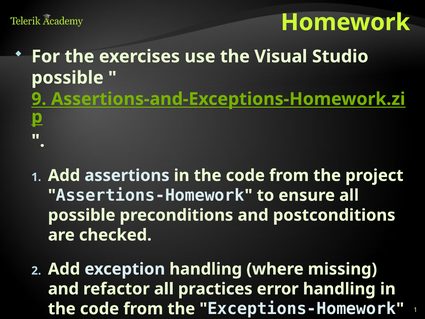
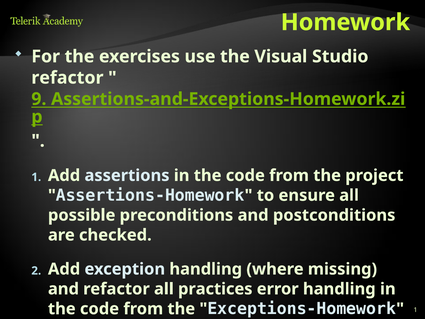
possible at (67, 78): possible -> refactor
